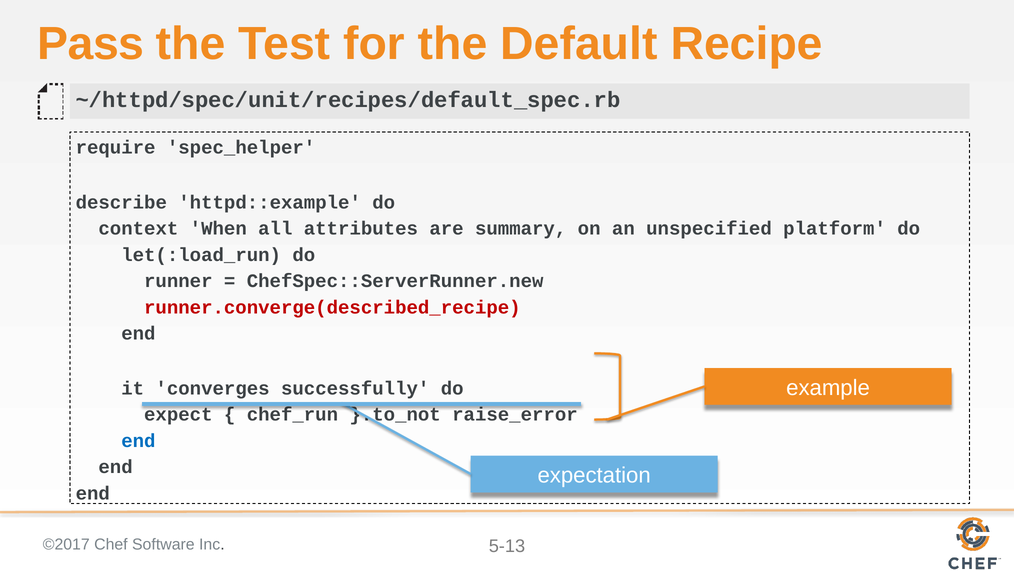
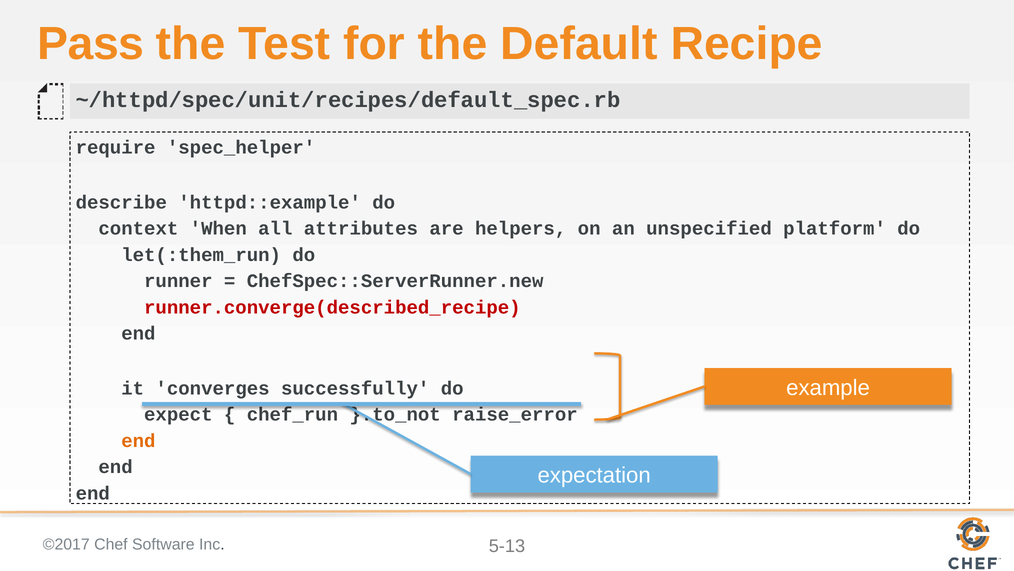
summary: summary -> helpers
let(:load_run: let(:load_run -> let(:them_run
end at (138, 440) colour: blue -> orange
